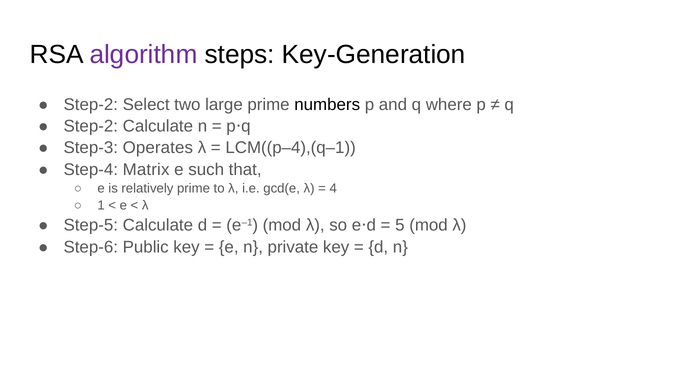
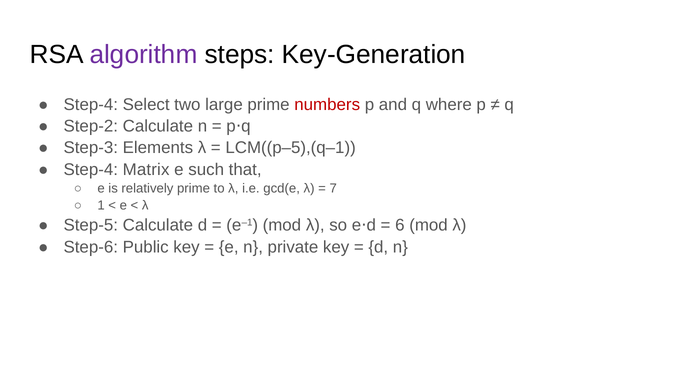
Step-2 at (91, 105): Step-2 -> Step-4
numbers colour: black -> red
Operates: Operates -> Elements
LCM((p–4),(q–1: LCM((p–4),(q–1 -> LCM((p–5),(q–1
4: 4 -> 7
5: 5 -> 6
